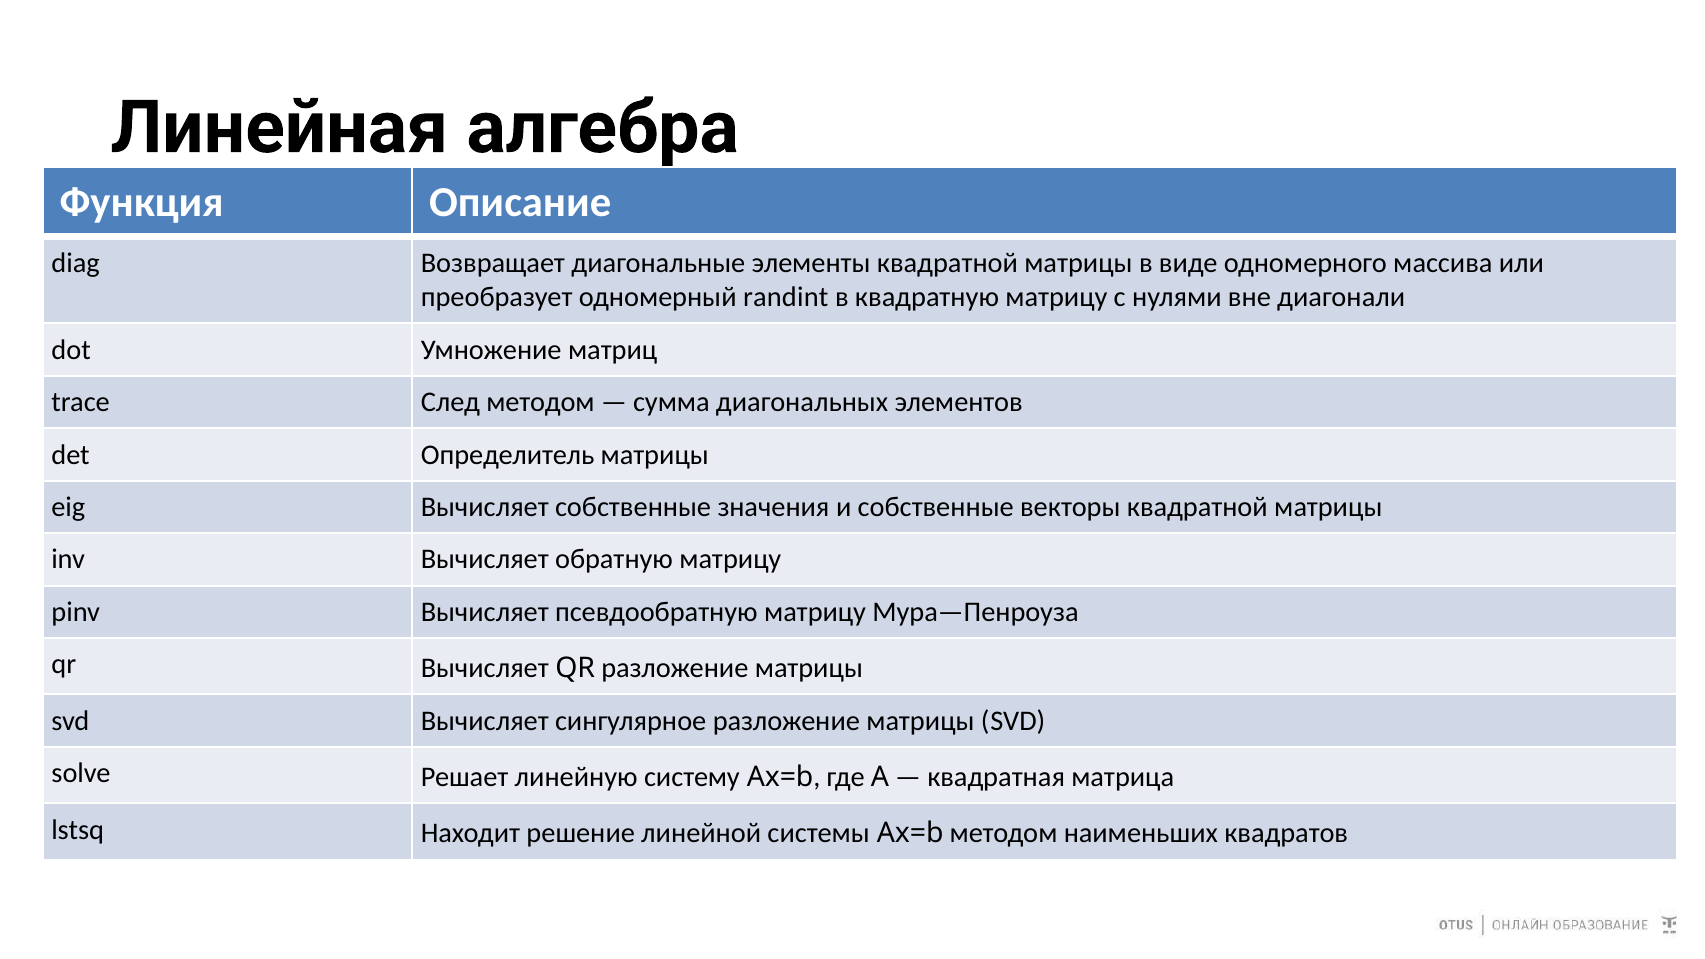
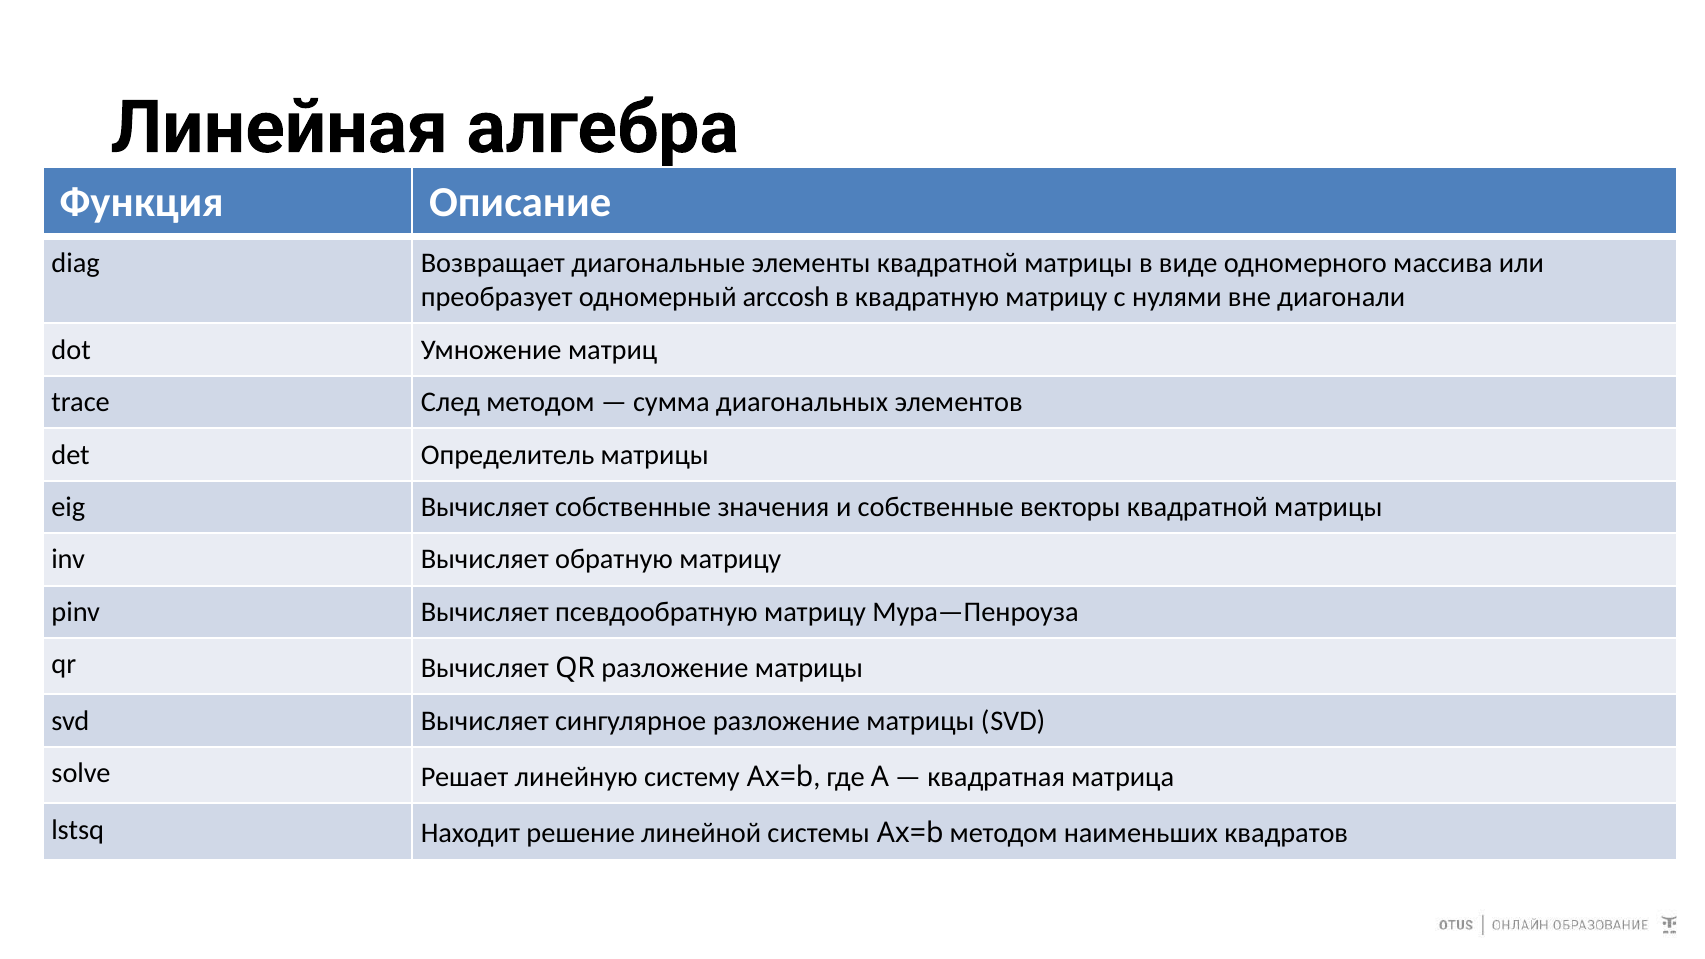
randint: randint -> arccosh
